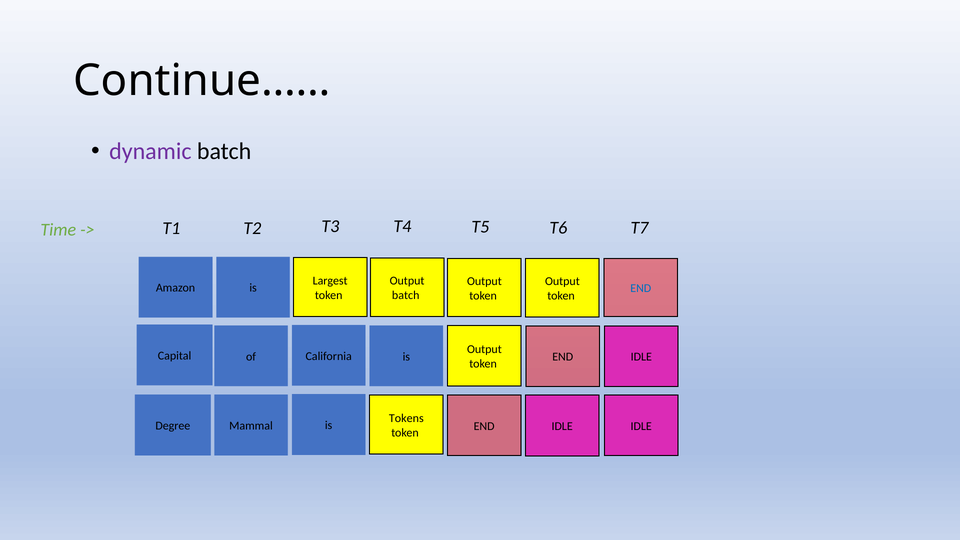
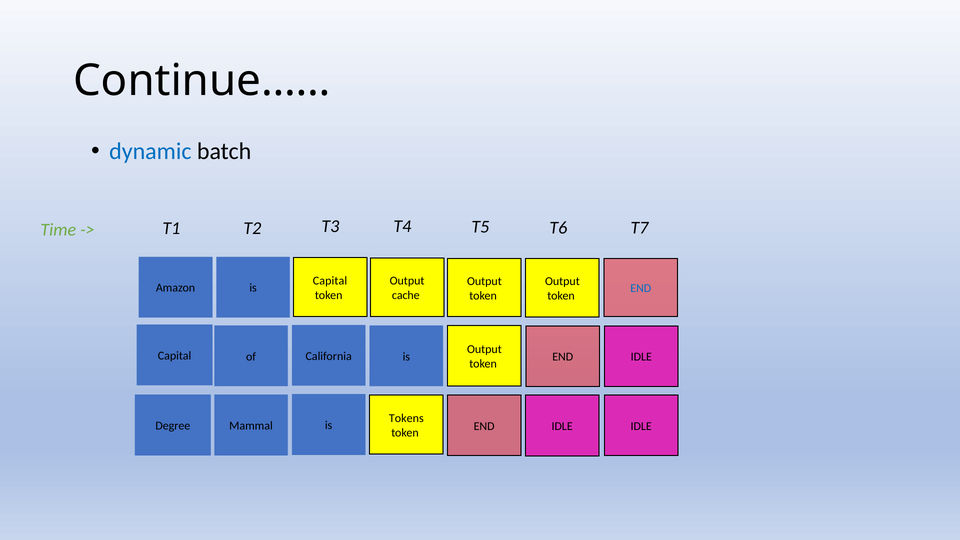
dynamic colour: purple -> blue
Largest at (330, 281): Largest -> Capital
batch at (406, 295): batch -> cache
